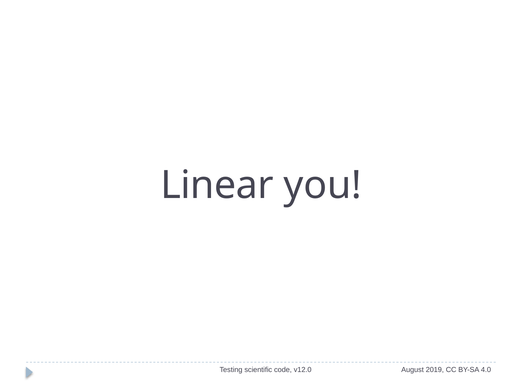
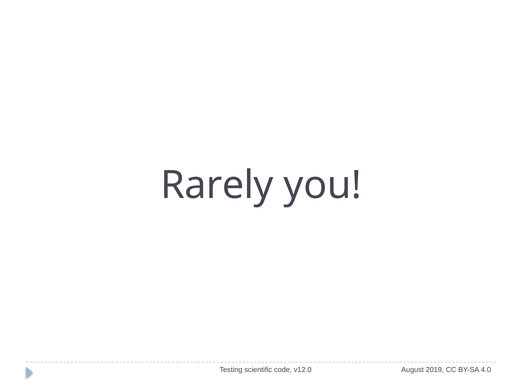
Linear: Linear -> Rarely
